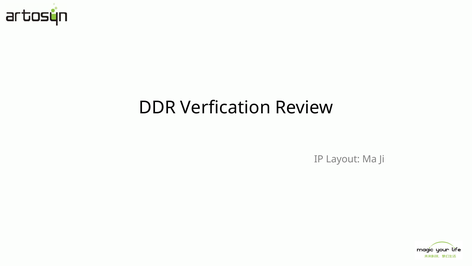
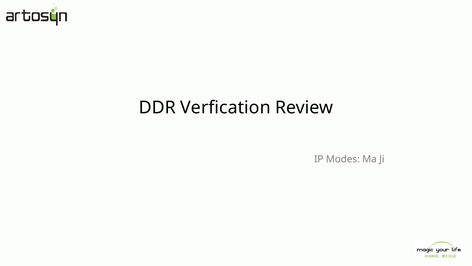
Layout: Layout -> Modes
